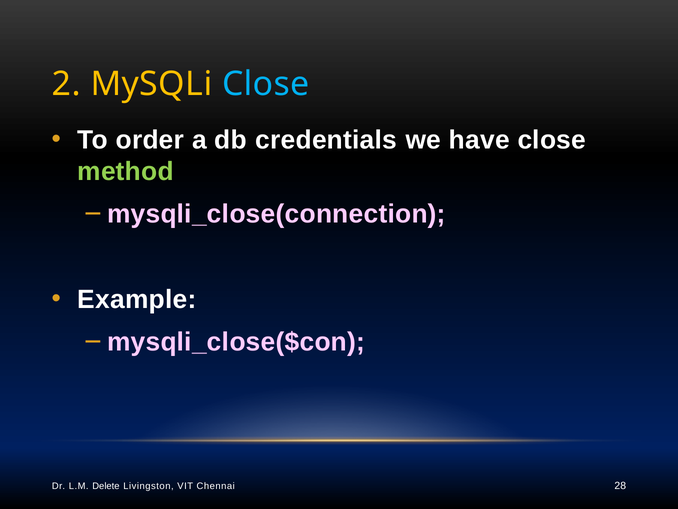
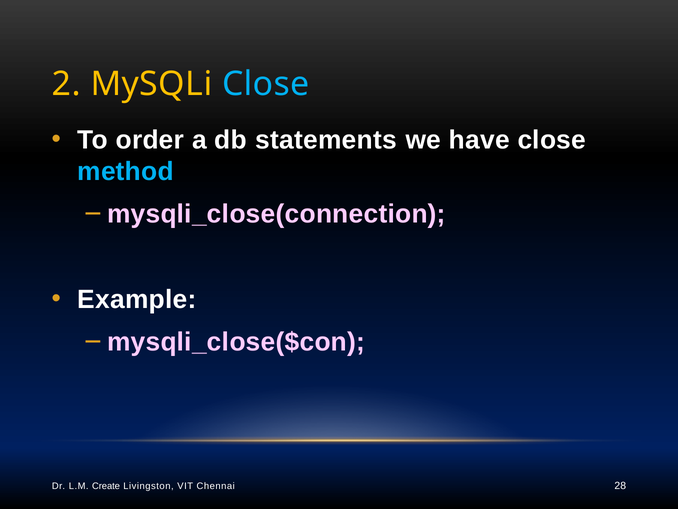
credentials: credentials -> statements
method colour: light green -> light blue
Delete: Delete -> Create
